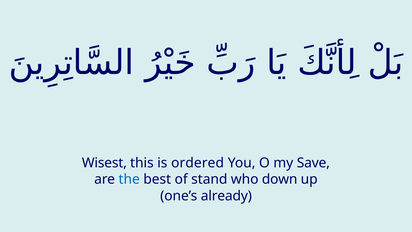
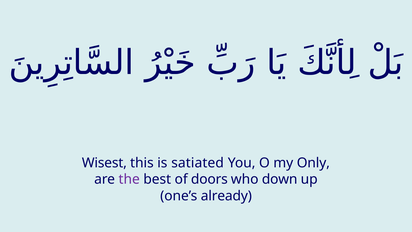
ordered: ordered -> satiated
Save: Save -> Only
the colour: blue -> purple
stand: stand -> doors
